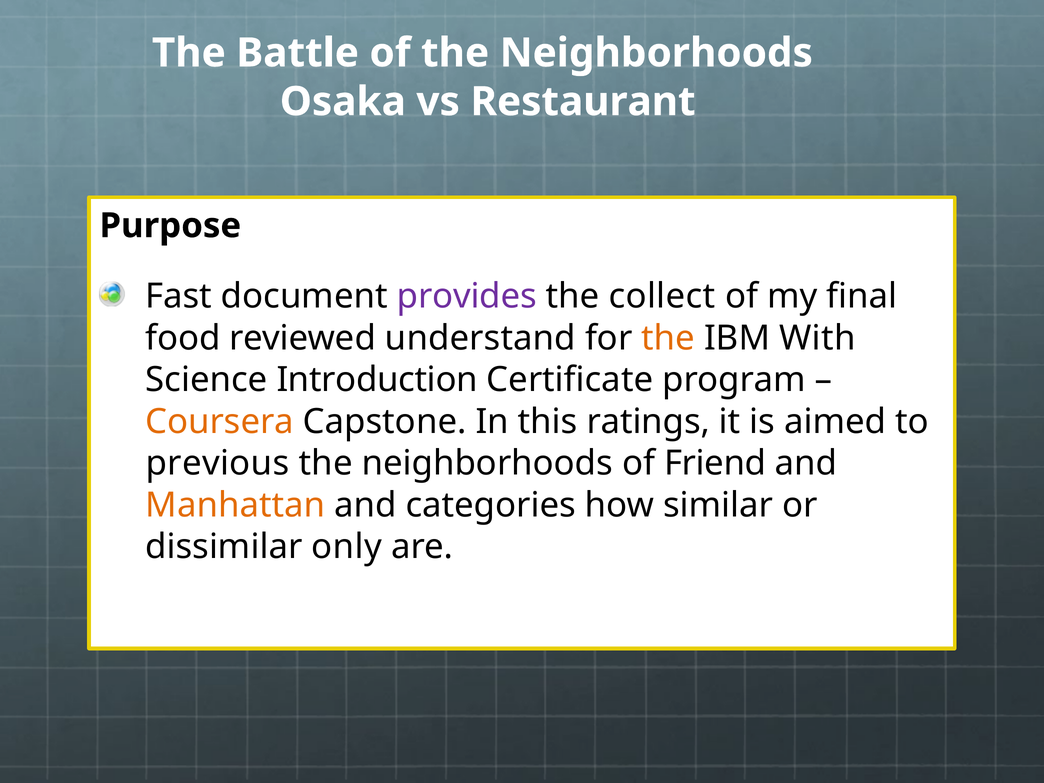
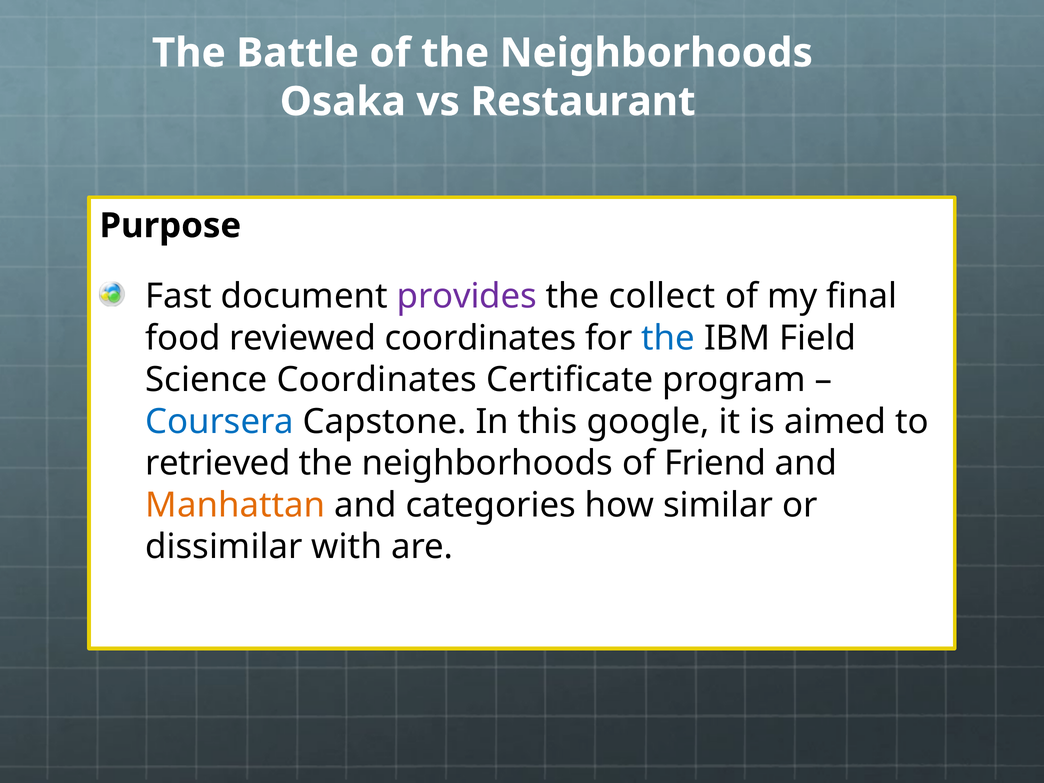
reviewed understand: understand -> coordinates
the at (668, 338) colour: orange -> blue
With: With -> Field
Science Introduction: Introduction -> Coordinates
Coursera colour: orange -> blue
ratings: ratings -> google
previous: previous -> retrieved
only: only -> with
